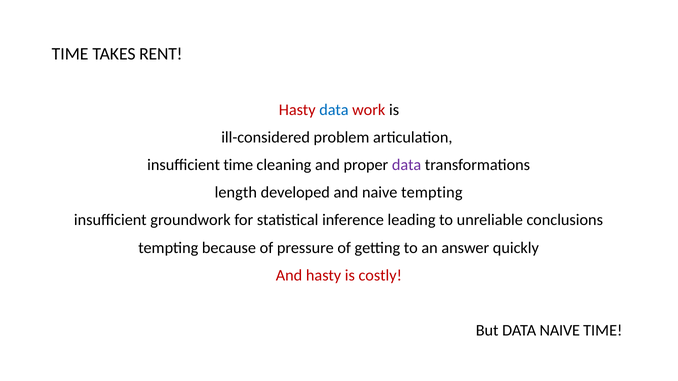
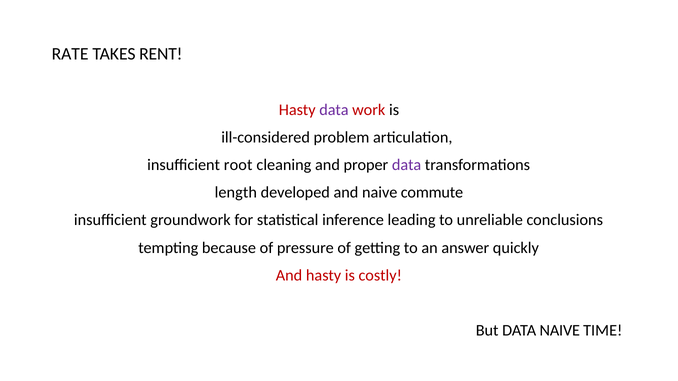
TIME at (70, 54): TIME -> RATE
data at (334, 110) colour: blue -> purple
insufficient time: time -> root
naive tempting: tempting -> commute
